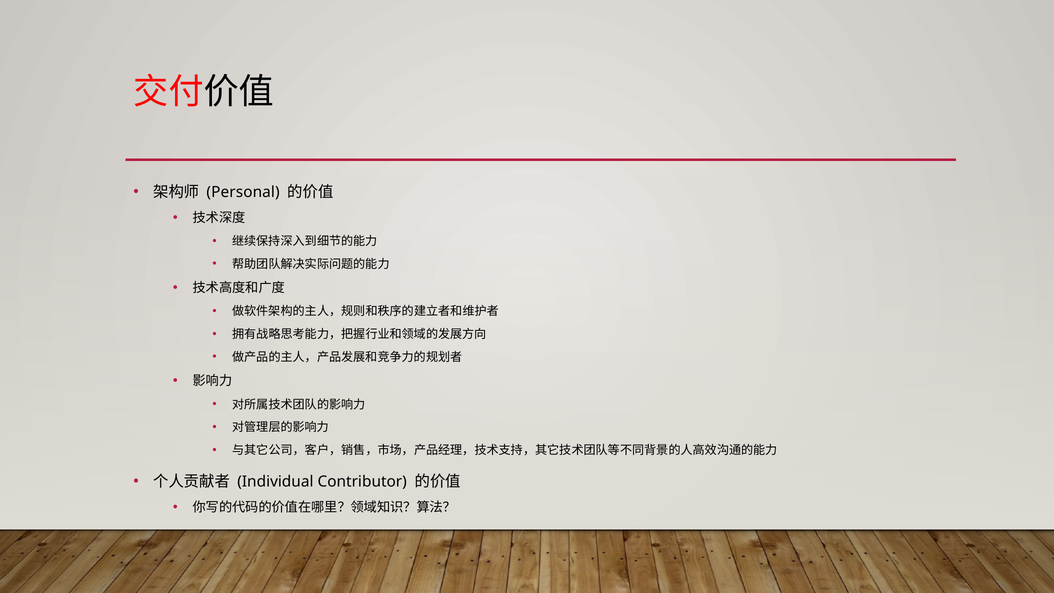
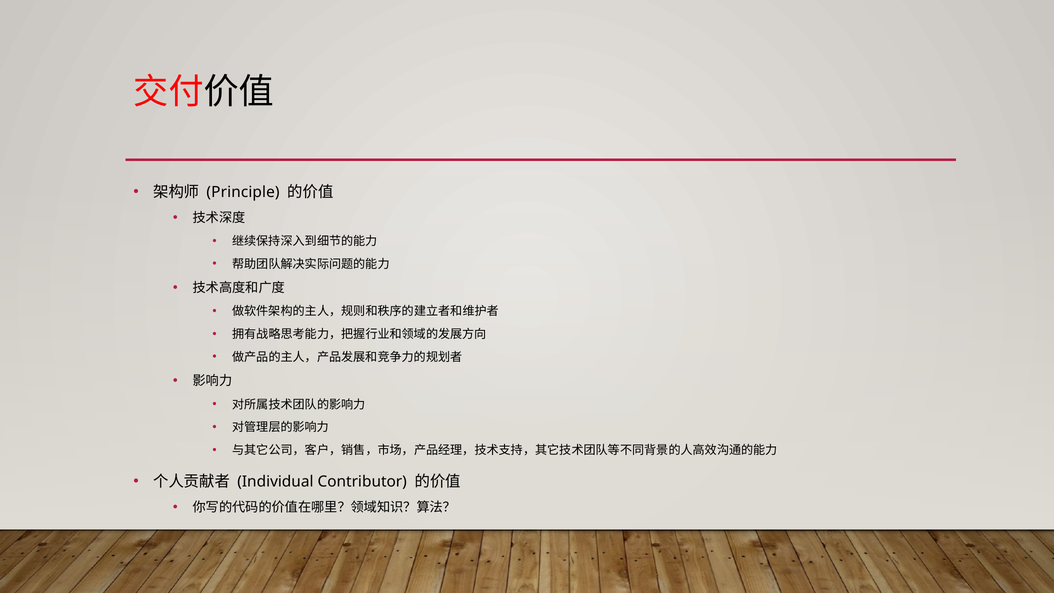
Personal: Personal -> Principle
